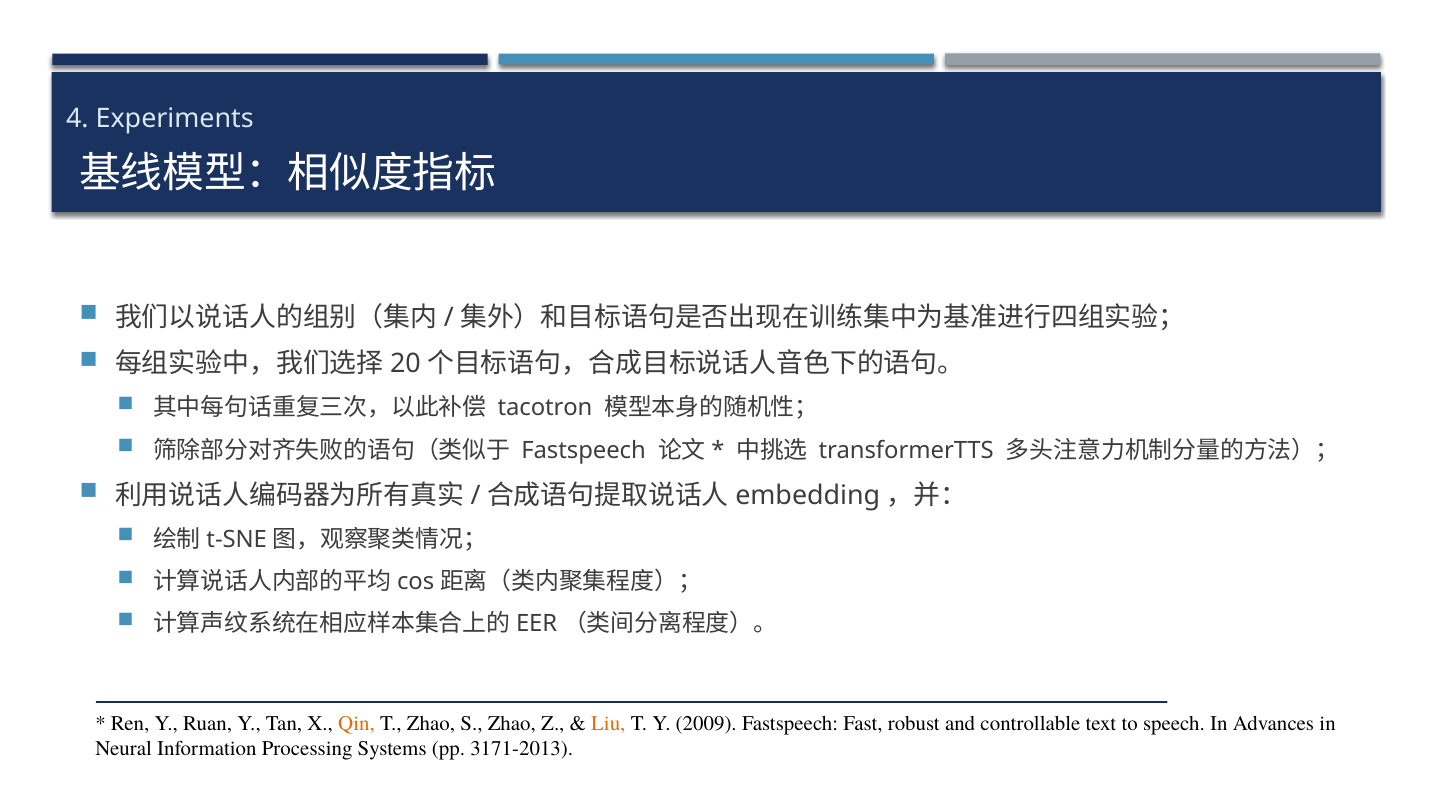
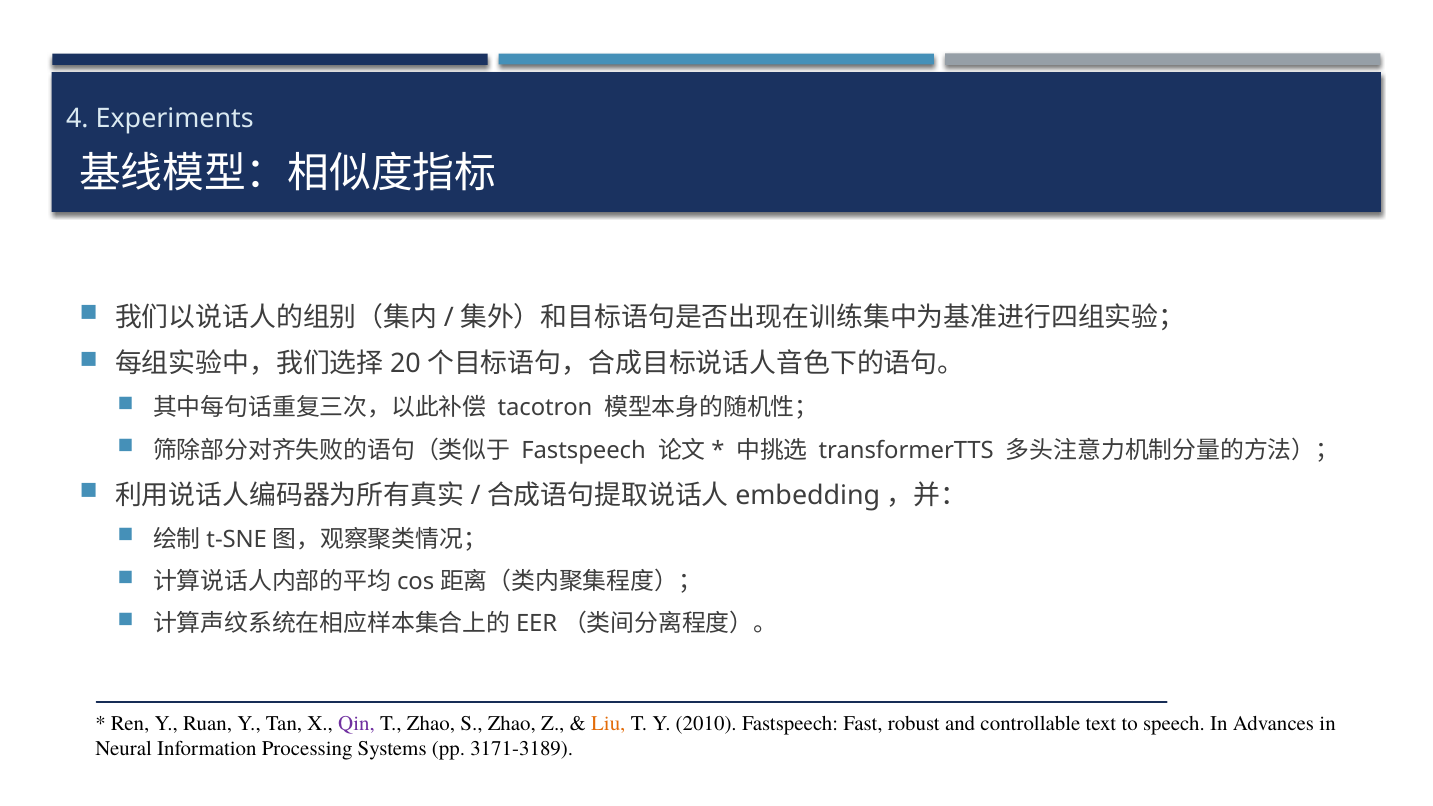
Qin colour: orange -> purple
2009: 2009 -> 2010
3171-2013: 3171-2013 -> 3171-3189
